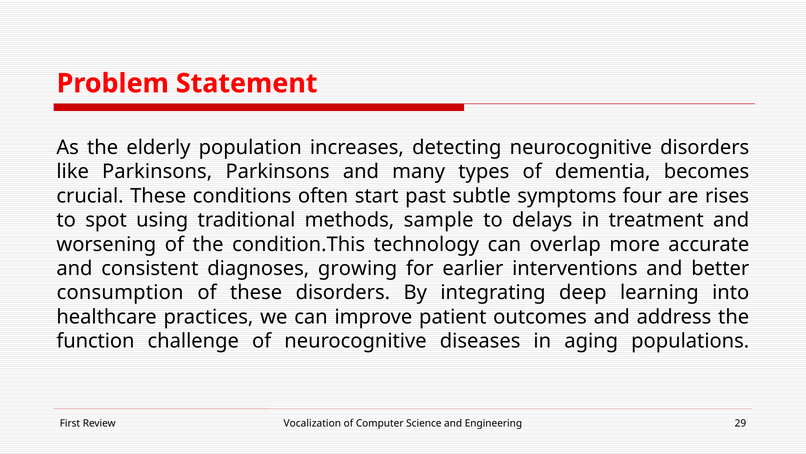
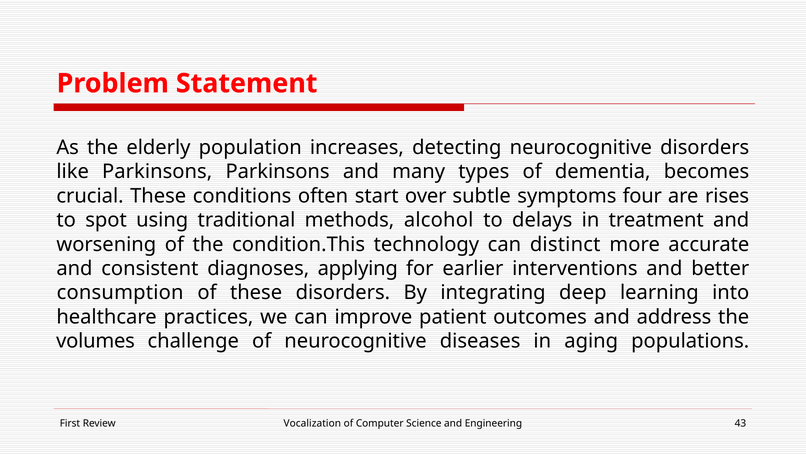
past: past -> over
sample: sample -> alcohol
overlap: overlap -> distinct
growing: growing -> applying
function: function -> volumes
29: 29 -> 43
